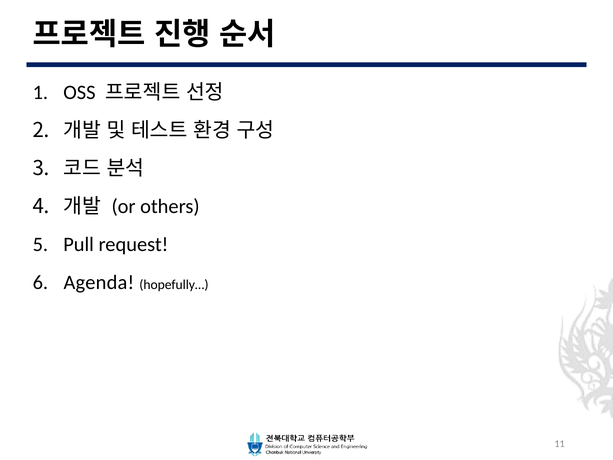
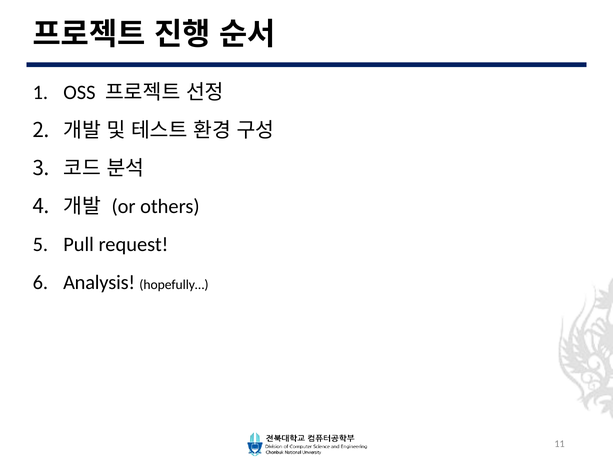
Agenda: Agenda -> Analysis
